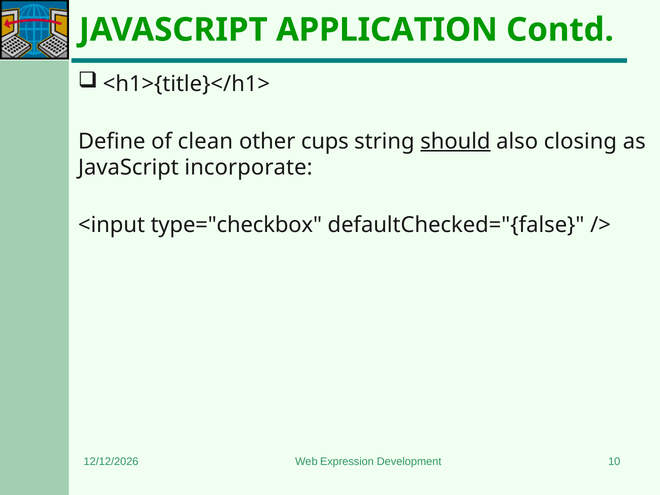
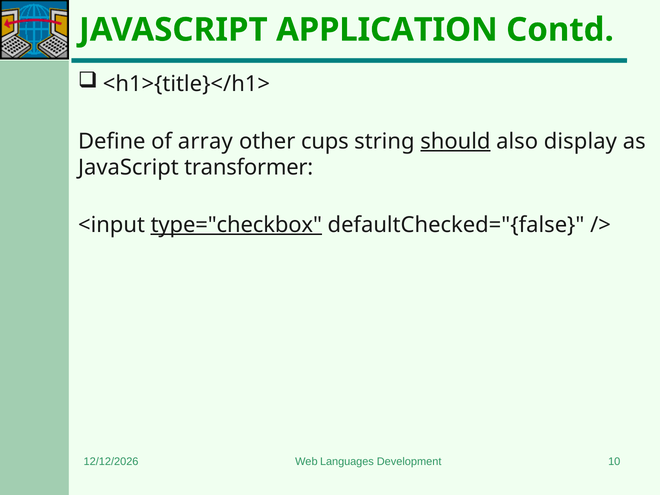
clean: clean -> array
closing: closing -> display
incorporate: incorporate -> transformer
type="checkbox underline: none -> present
Expression: Expression -> Languages
